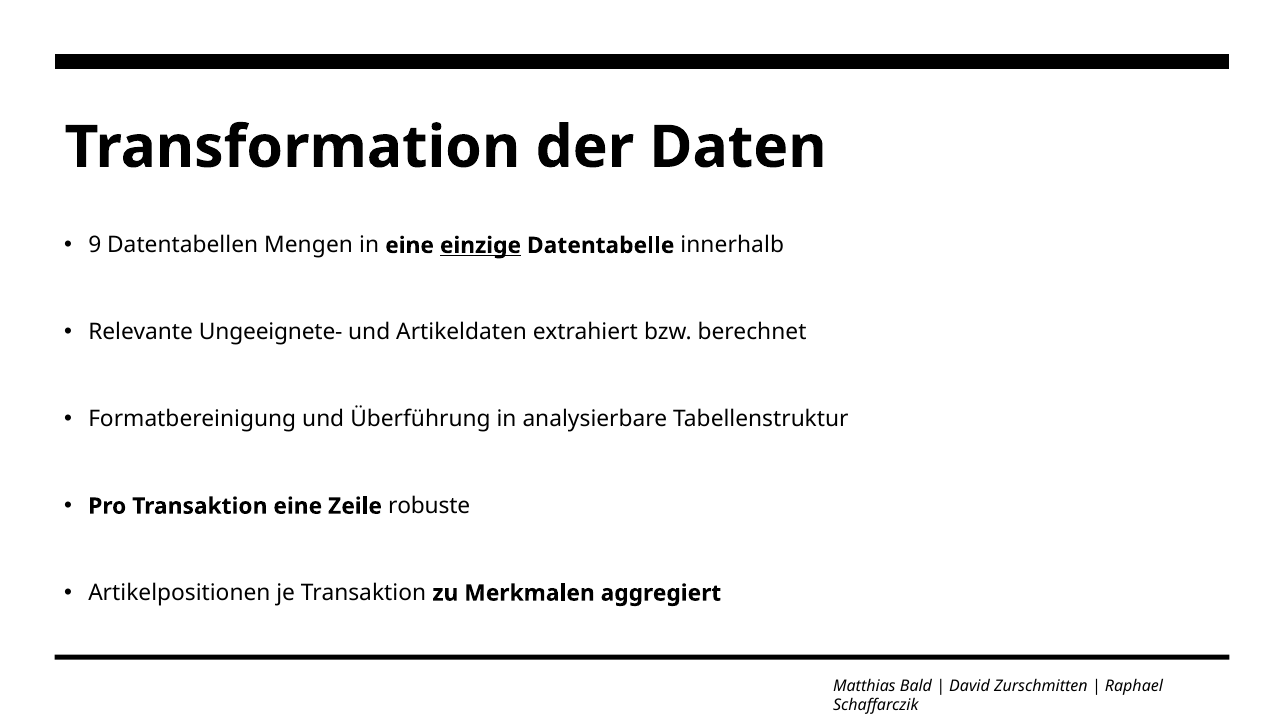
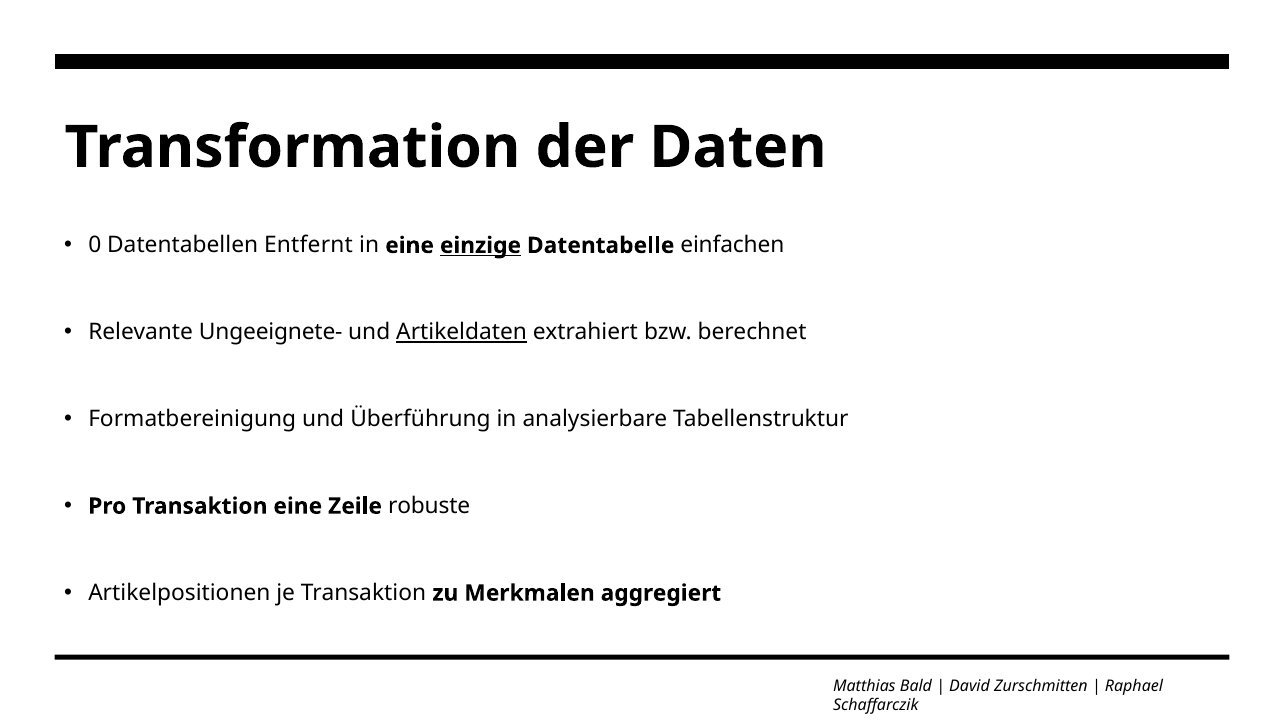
9: 9 -> 0
Mengen: Mengen -> Entfernt
innerhalb: innerhalb -> einfachen
Artikeldaten underline: none -> present
